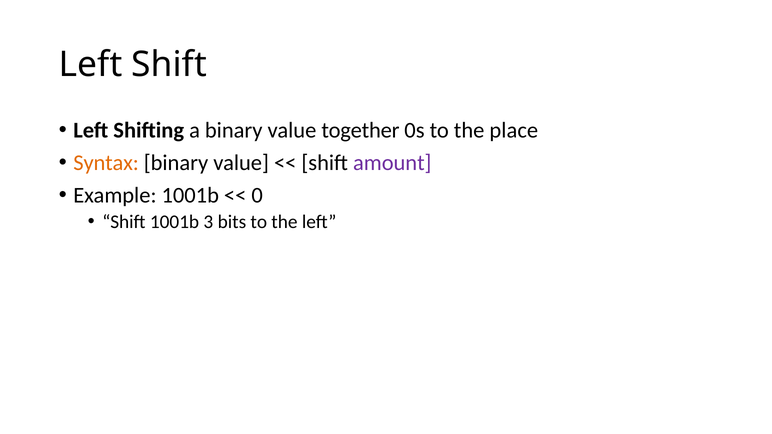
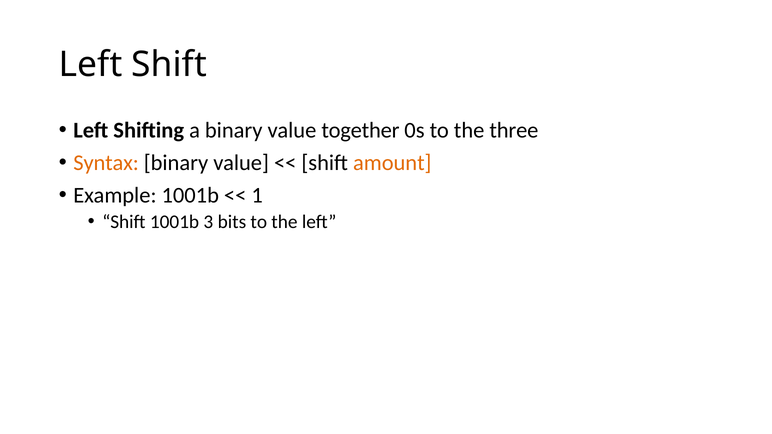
place: place -> three
amount colour: purple -> orange
0: 0 -> 1
